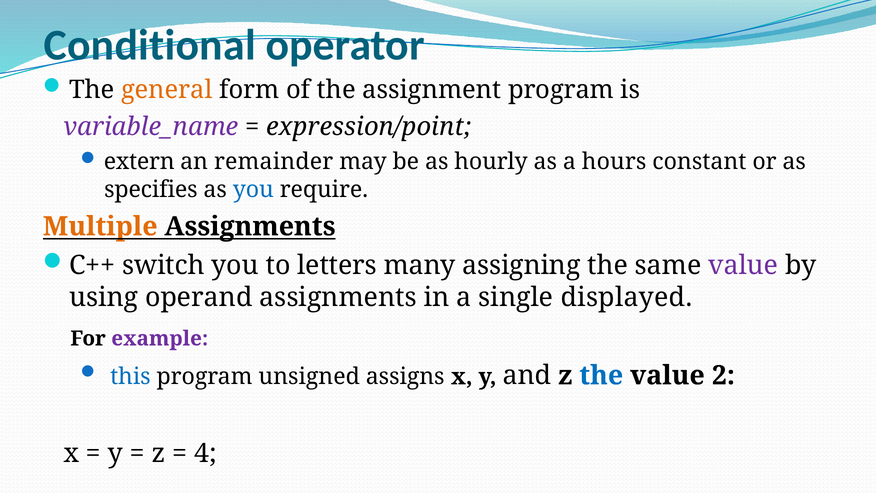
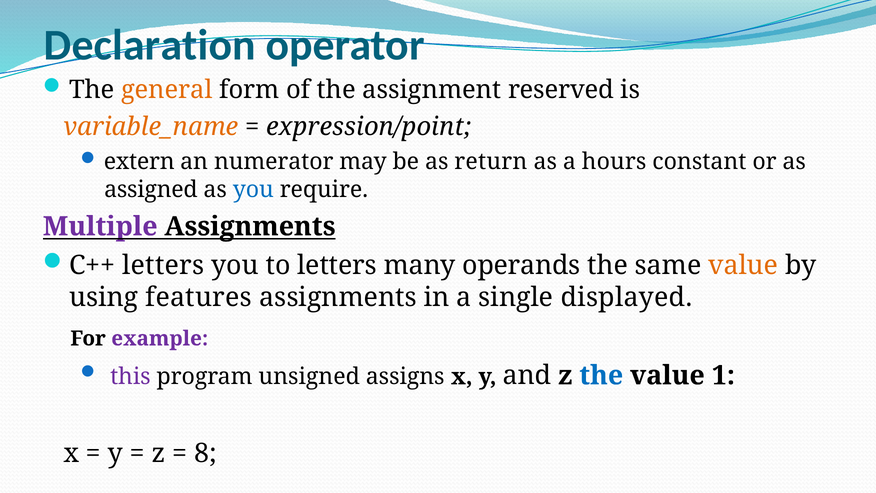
Conditional: Conditional -> Declaration
assignment program: program -> reserved
variable_name colour: purple -> orange
remainder: remainder -> numerator
hourly: hourly -> return
specifies: specifies -> assigned
Multiple colour: orange -> purple
C++ switch: switch -> letters
assigning: assigning -> operands
value at (743, 265) colour: purple -> orange
operand: operand -> features
this colour: blue -> purple
2: 2 -> 1
4: 4 -> 8
